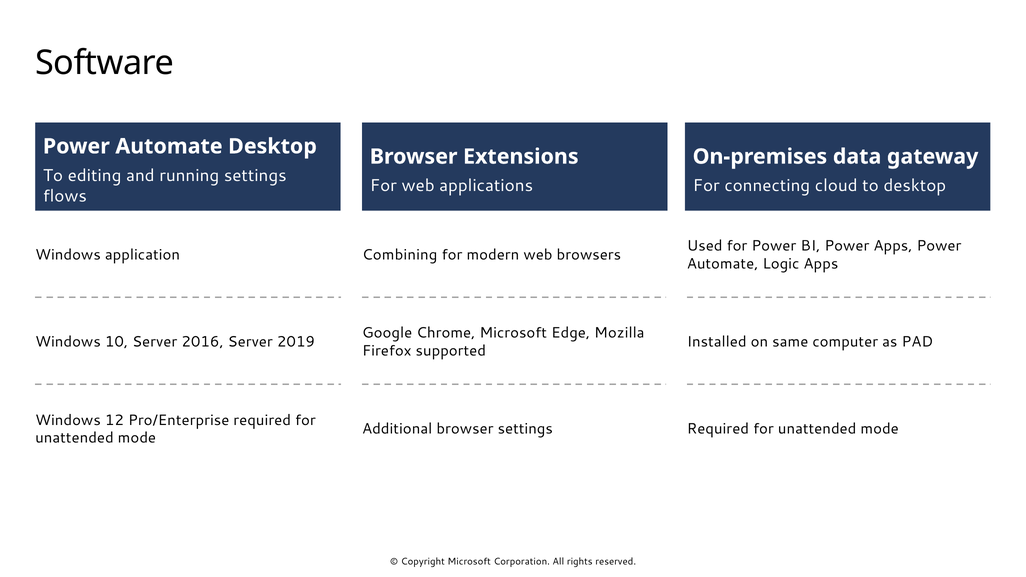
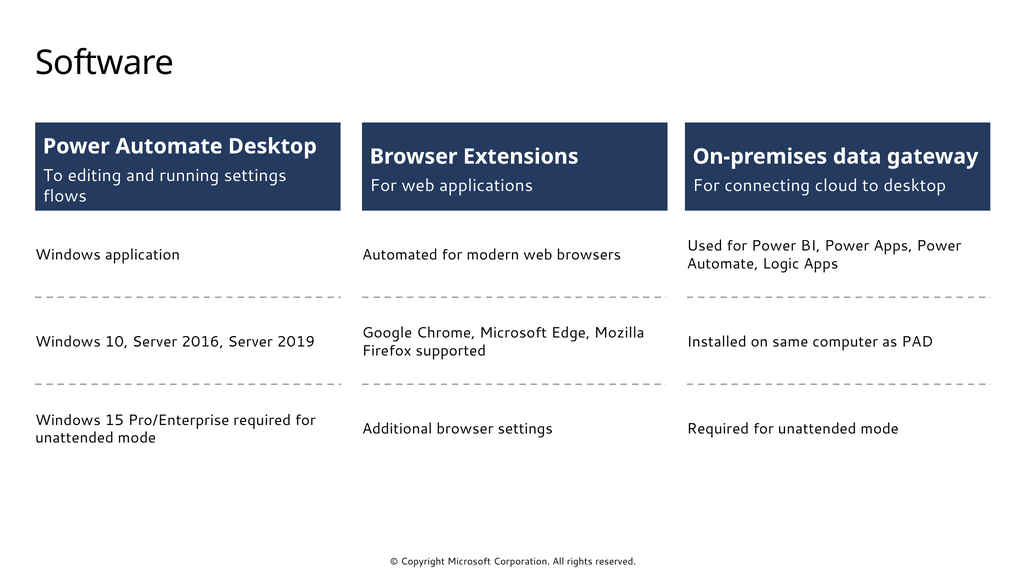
Combining: Combining -> Automated
12: 12 -> 15
